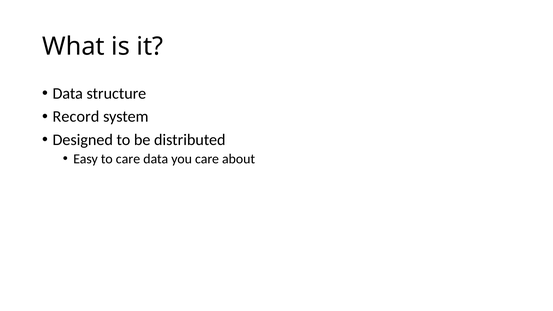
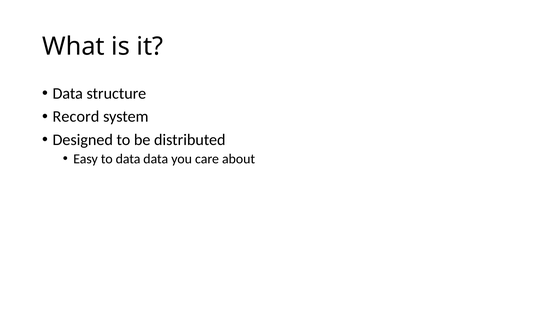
to care: care -> data
